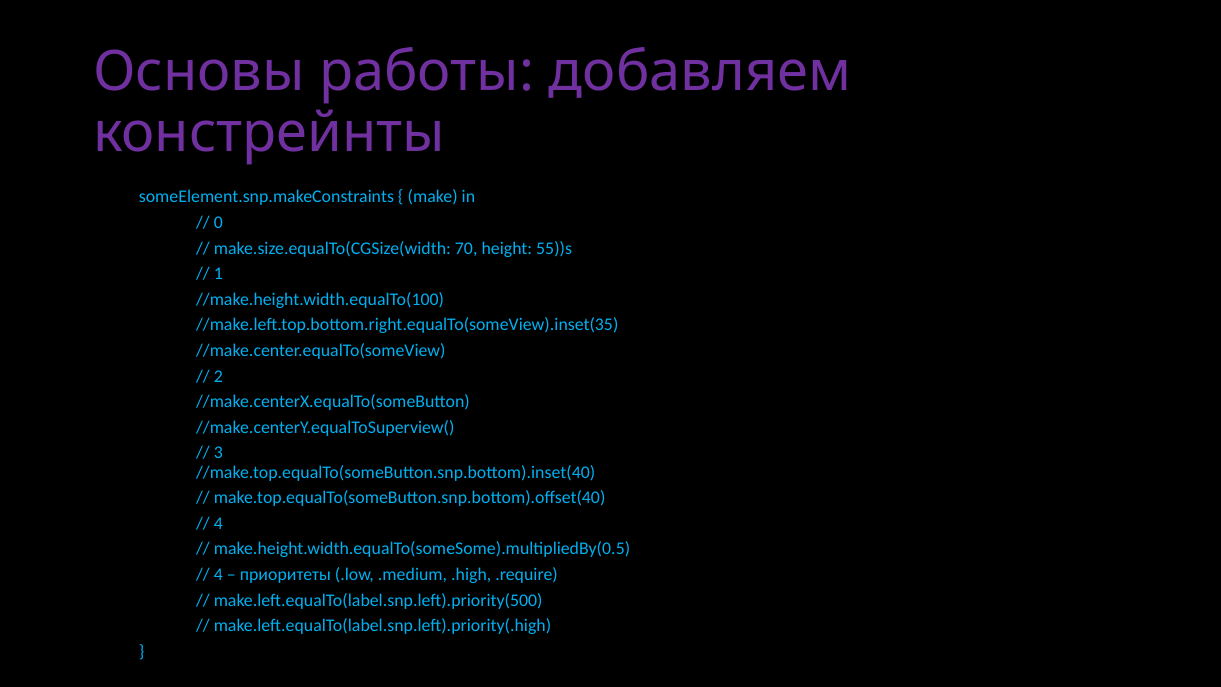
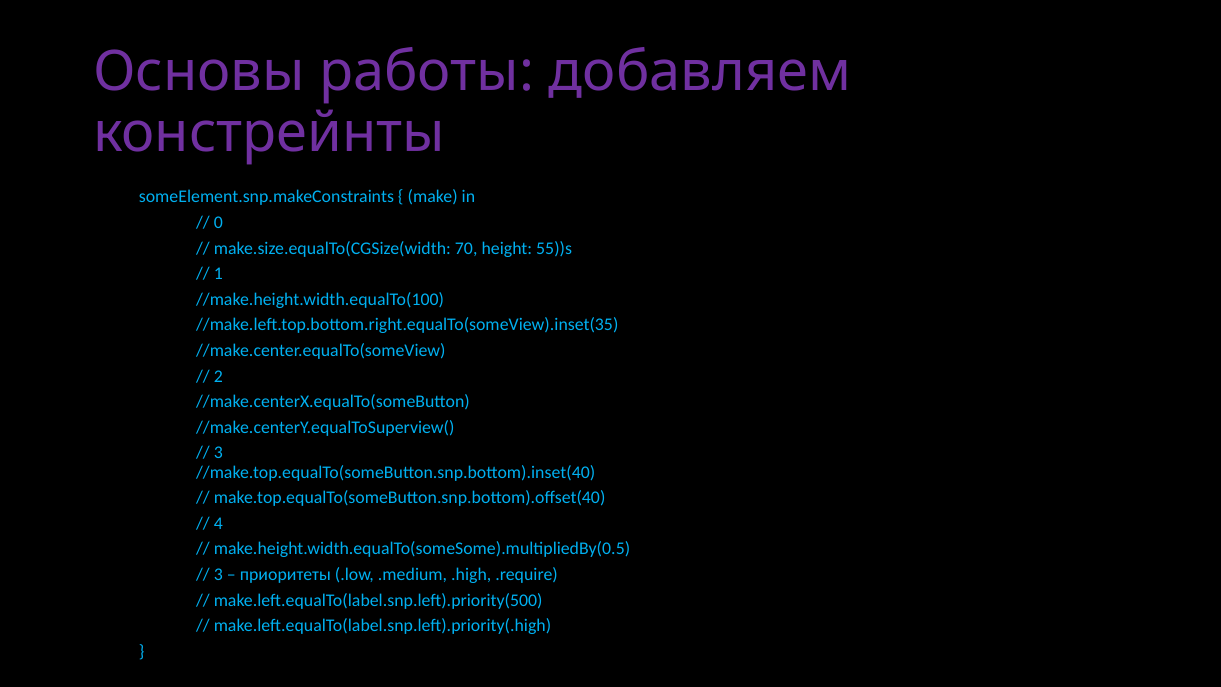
4 at (218, 575): 4 -> 3
